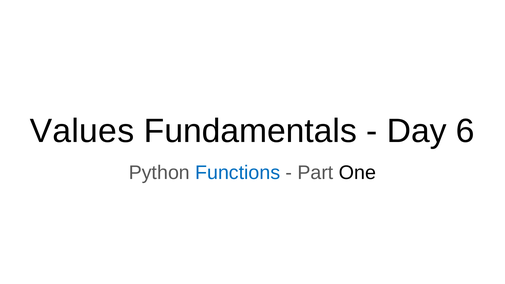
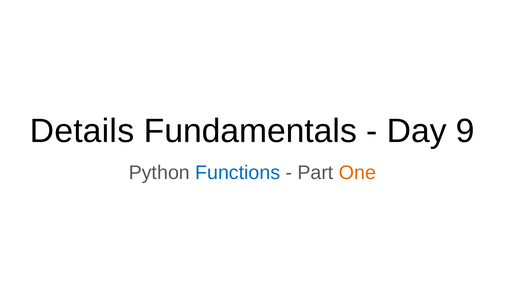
Values: Values -> Details
6: 6 -> 9
One colour: black -> orange
